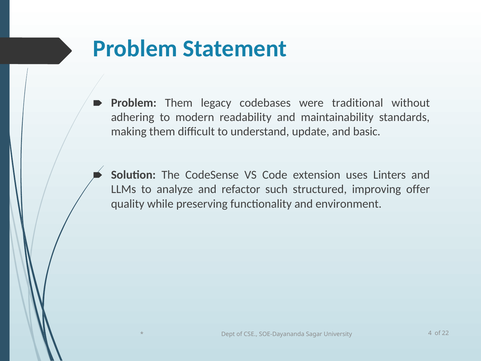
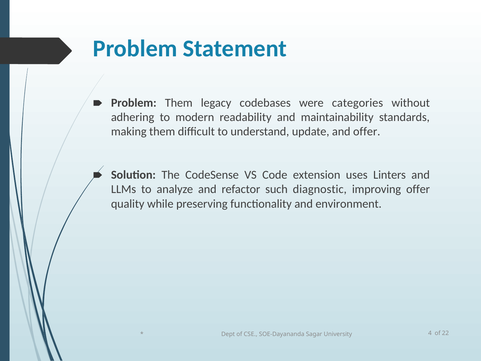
traditional: traditional -> categories
and basic: basic -> offer
structured: structured -> diagnostic
